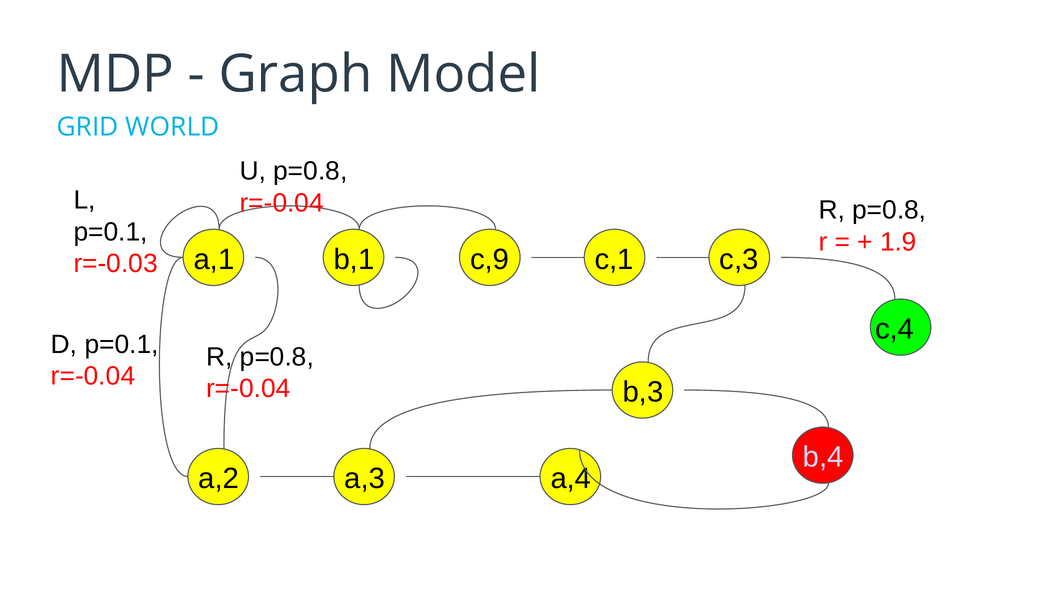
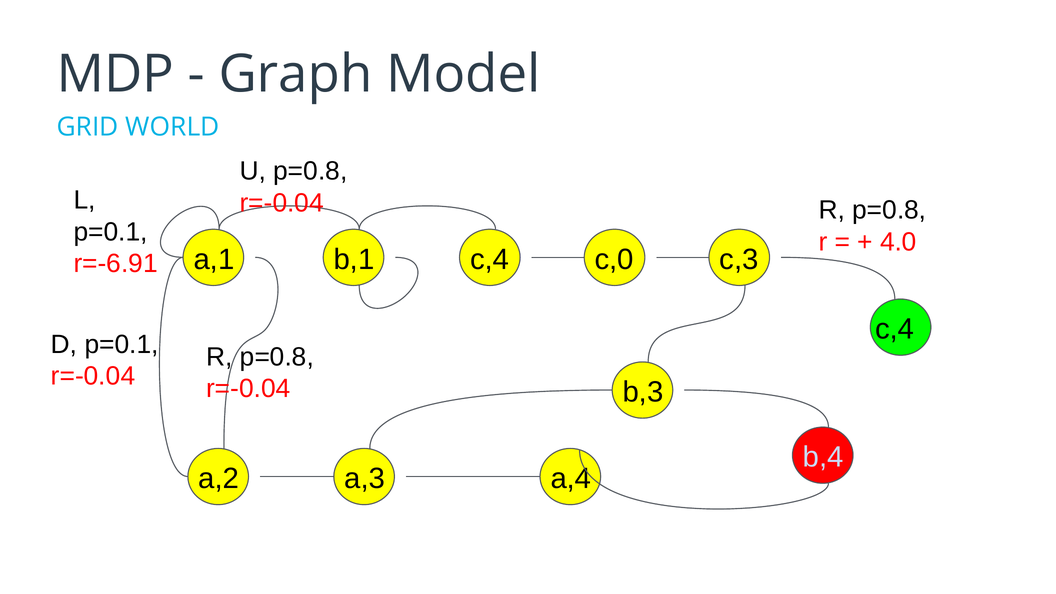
1.9: 1.9 -> 4.0
c,9 at (490, 259): c,9 -> c,4
c,1: c,1 -> c,0
r=-0.03: r=-0.03 -> r=-6.91
